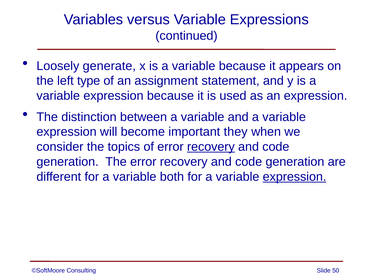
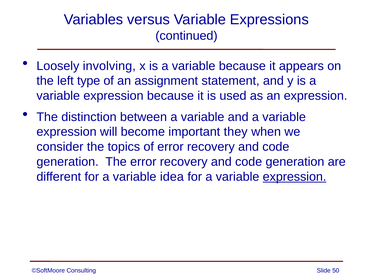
generate: generate -> involving
recovery at (211, 147) underline: present -> none
both: both -> idea
